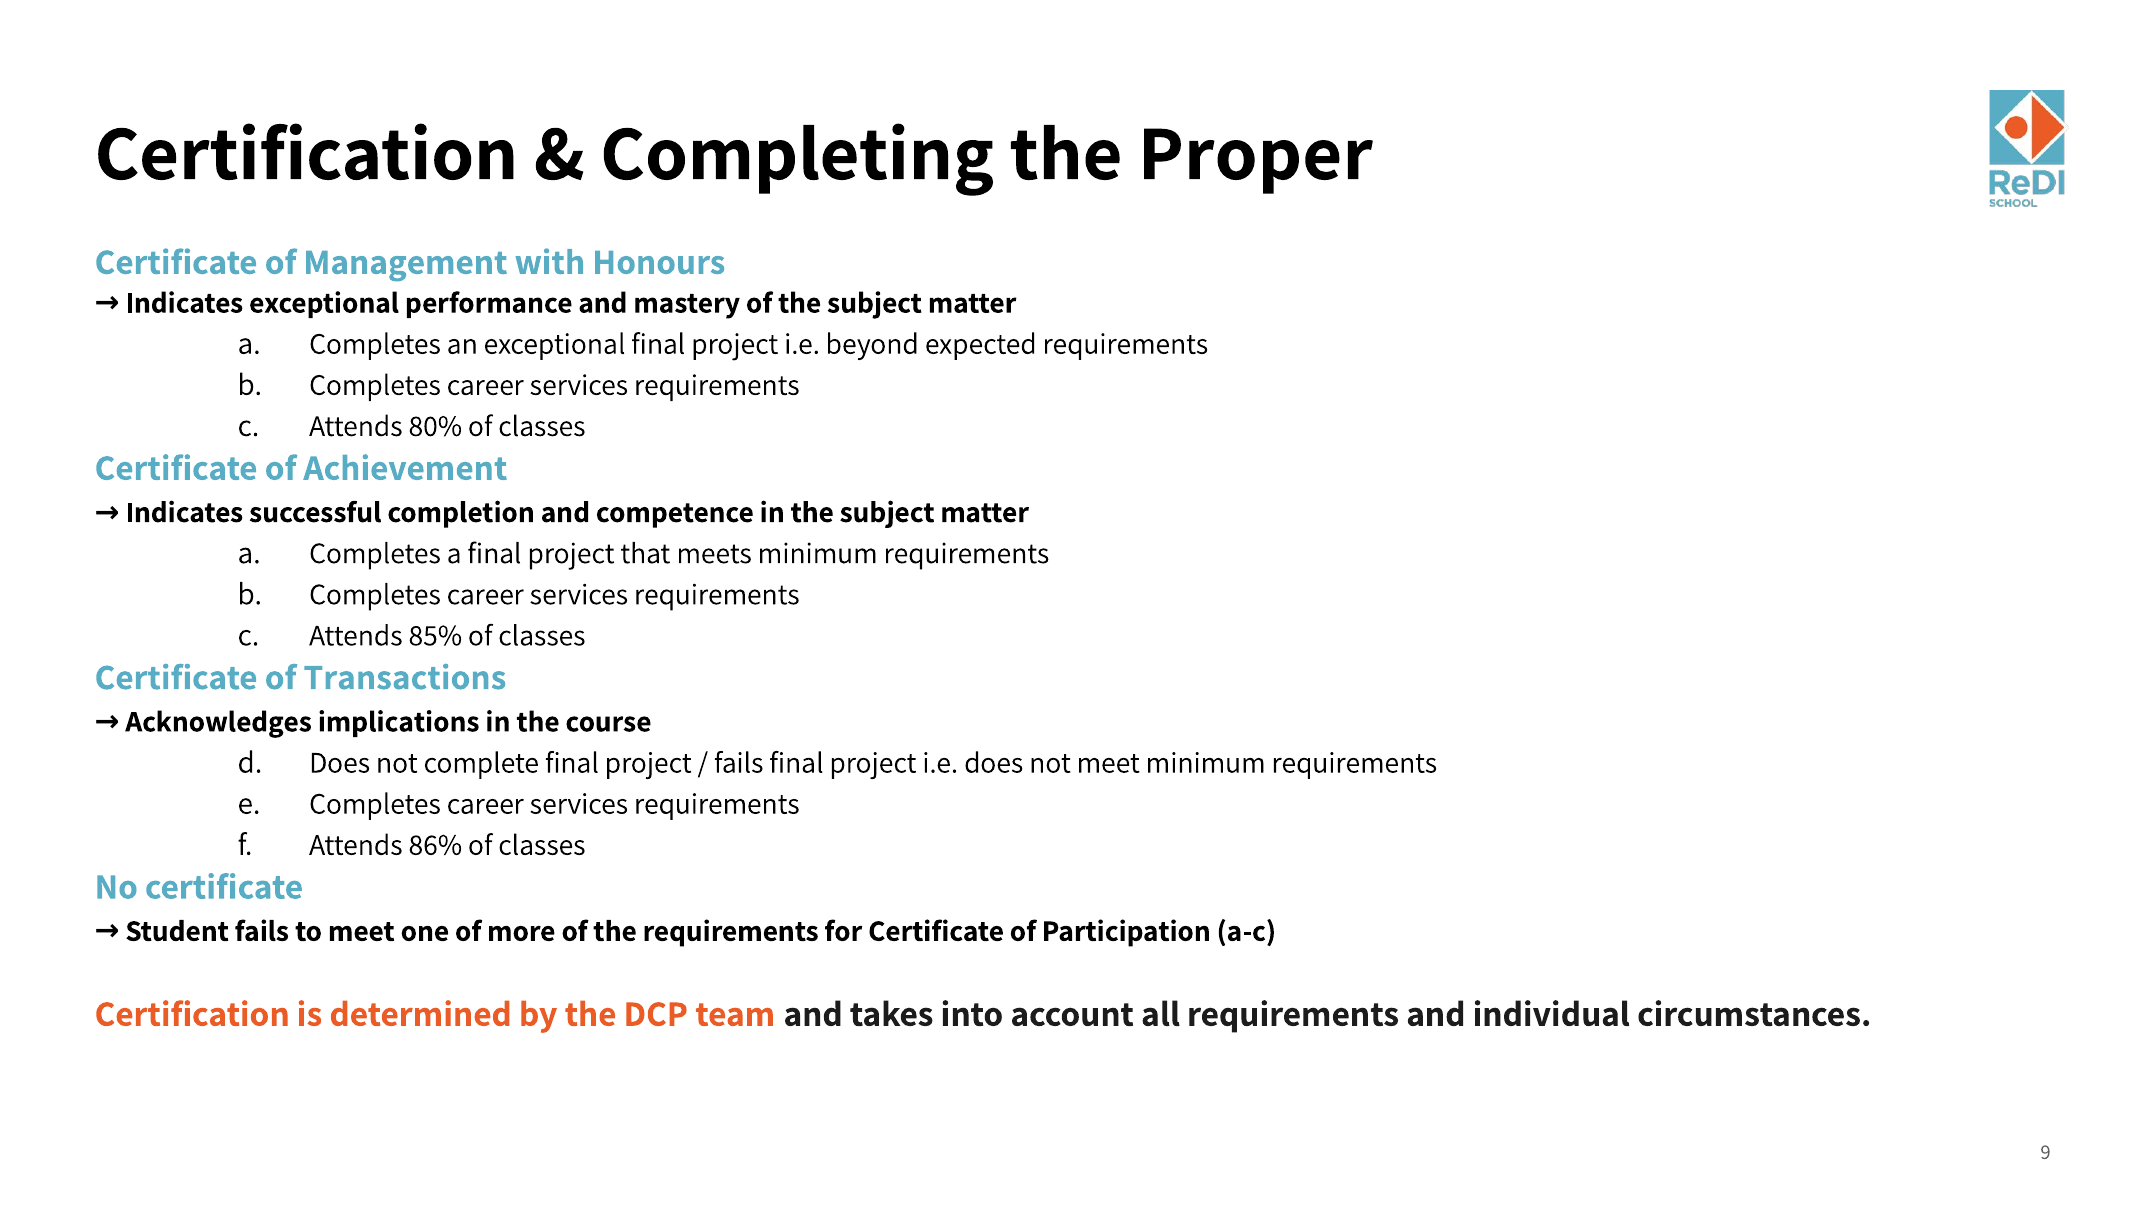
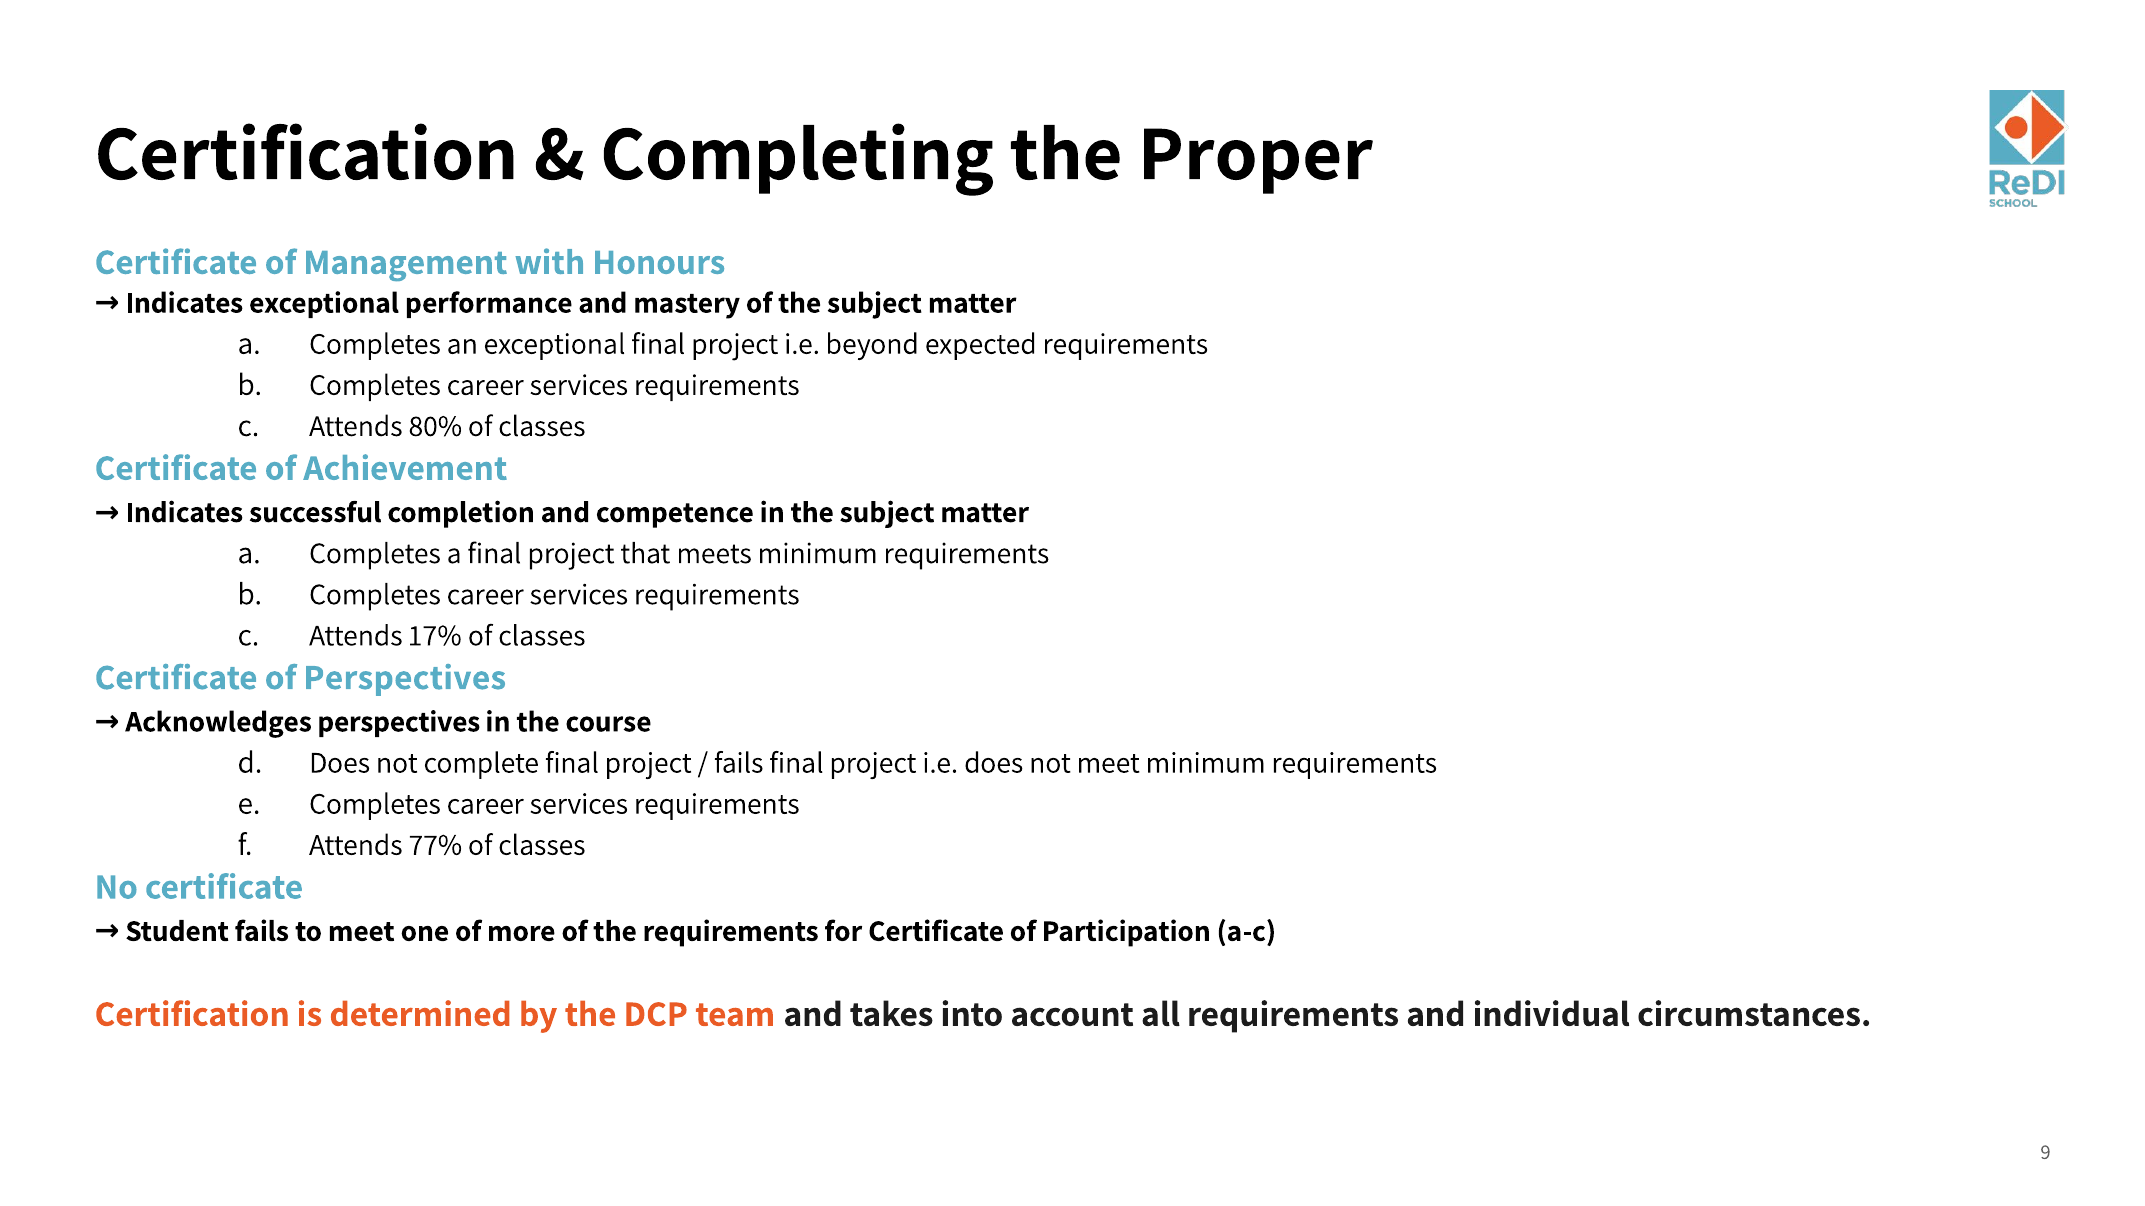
85%: 85% -> 17%
of Transactions: Transactions -> Perspectives
implications at (399, 722): implications -> perspectives
86%: 86% -> 77%
